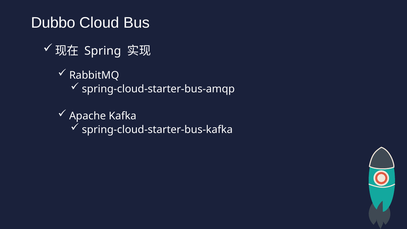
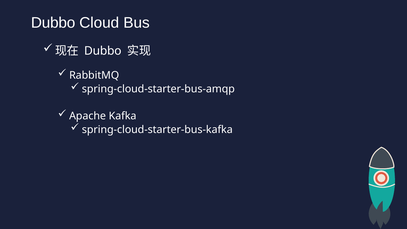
Spring at (103, 51): Spring -> Dubbo
